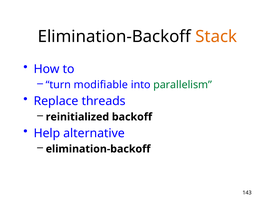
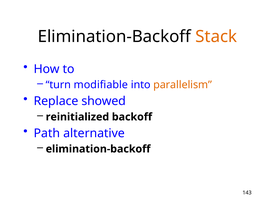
parallelism colour: green -> orange
threads: threads -> showed
Help: Help -> Path
